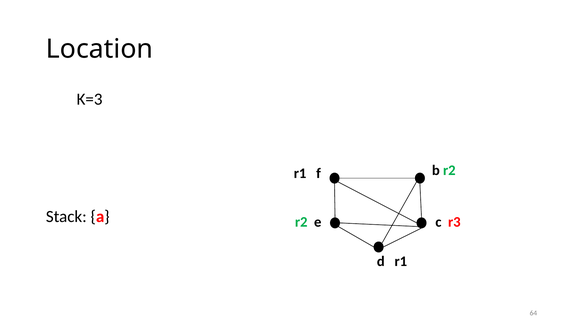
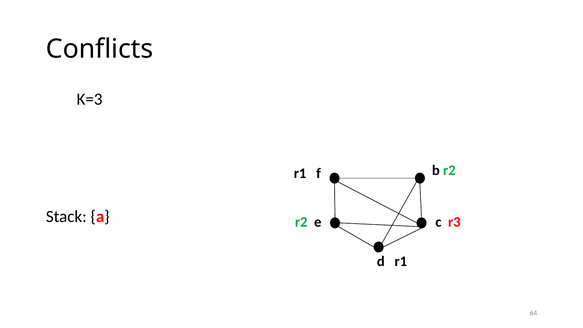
Location: Location -> Conflicts
